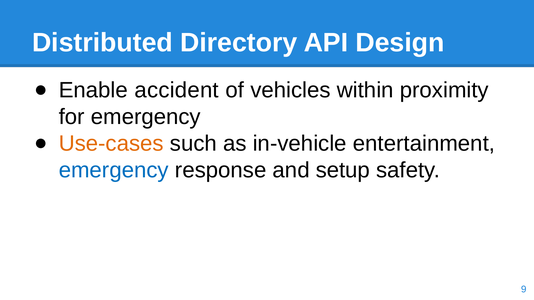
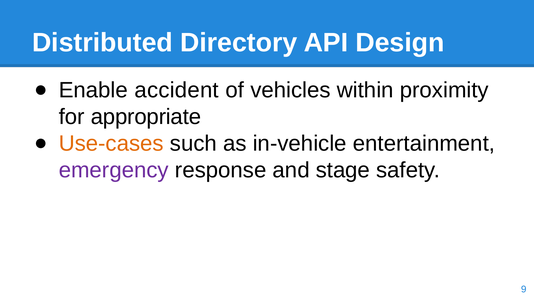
for emergency: emergency -> appropriate
emergency at (114, 170) colour: blue -> purple
setup: setup -> stage
